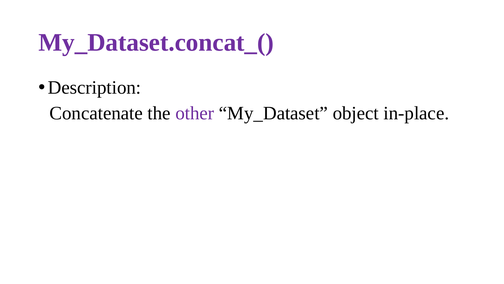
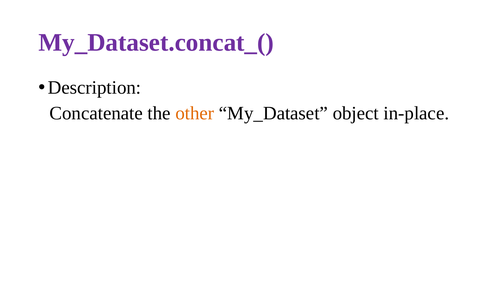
other colour: purple -> orange
